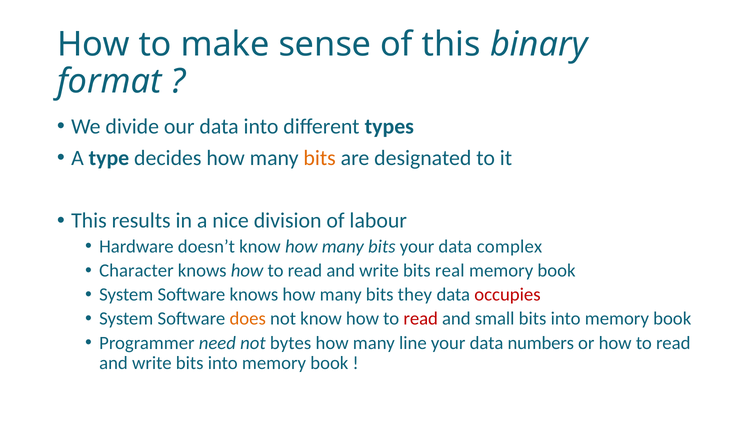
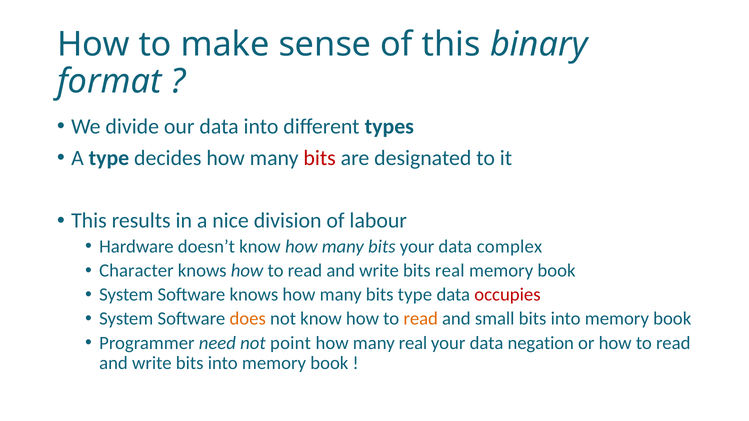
bits at (320, 158) colour: orange -> red
bits they: they -> type
read at (421, 319) colour: red -> orange
bytes: bytes -> point
many line: line -> real
numbers: numbers -> negation
